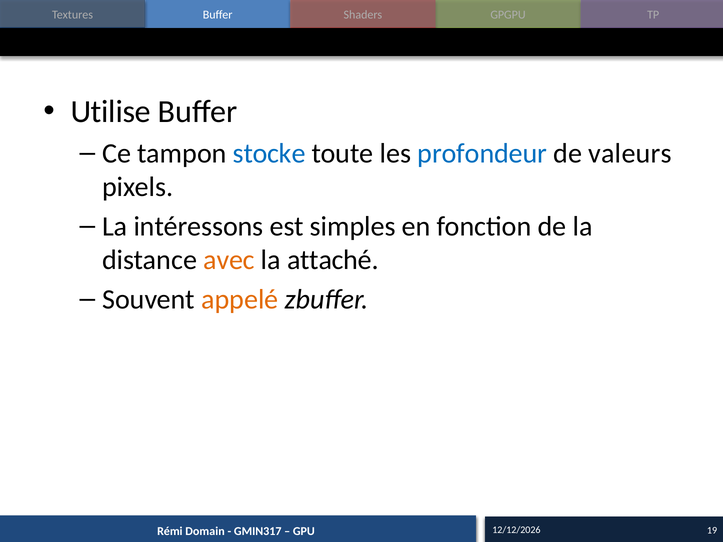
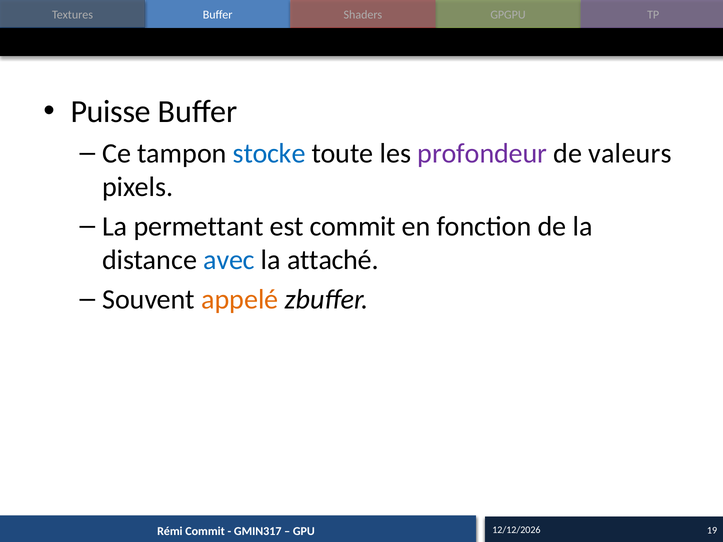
Utilise: Utilise -> Puisse
profondeur colour: blue -> purple
intéressons: intéressons -> permettant
est simples: simples -> commit
avec colour: orange -> blue
Rémi Domain: Domain -> Commit
